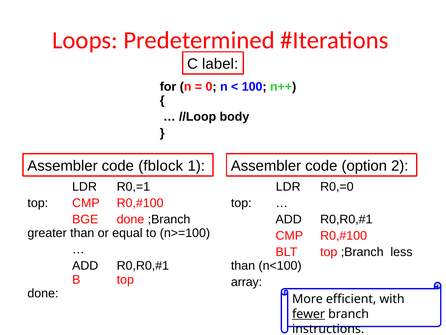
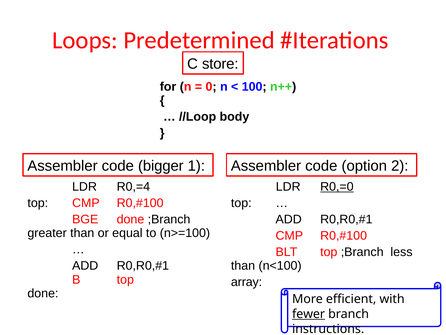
label: label -> store
fblock: fblock -> bigger
R0,=1: R0,=1 -> R0,=4
R0,=0 underline: none -> present
